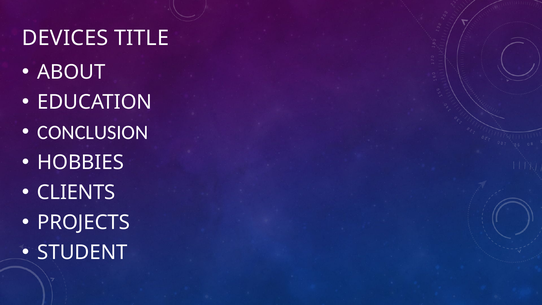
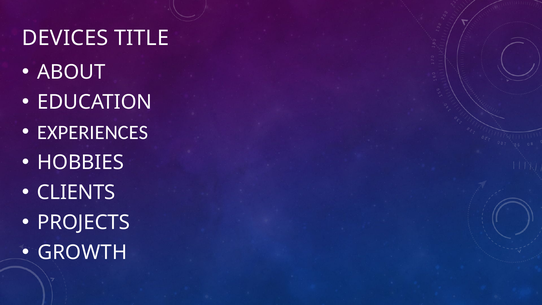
CONCLUSION: CONCLUSION -> EXPERIENCES
STUDENT: STUDENT -> GROWTH
